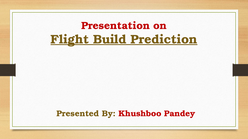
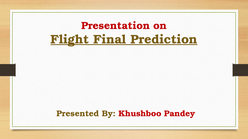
Build: Build -> Final
